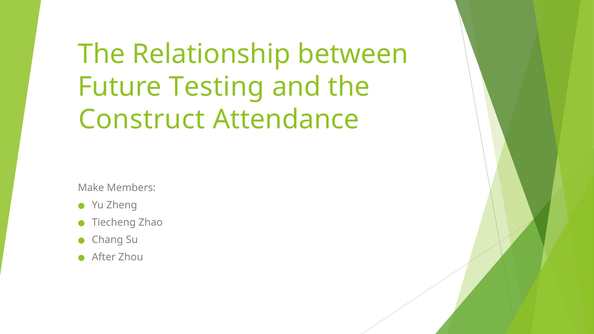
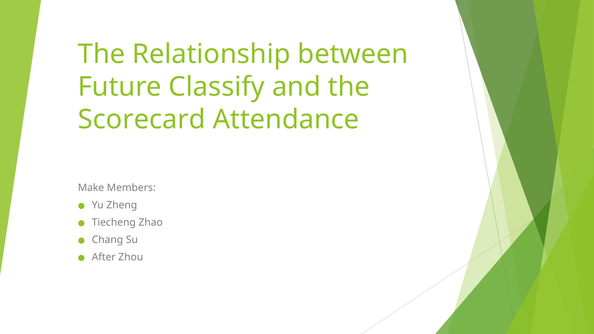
Testing: Testing -> Classify
Construct: Construct -> Scorecard
